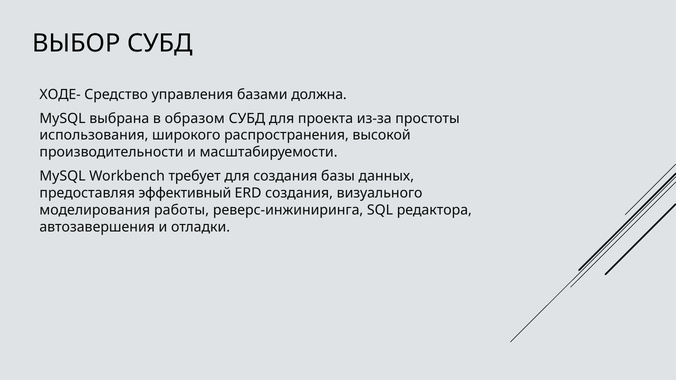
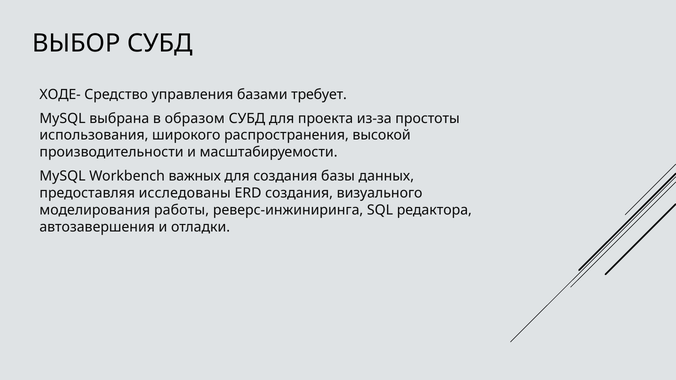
должна: должна -> требует
требует: требует -> важных
эффективный: эффективный -> исследованы
